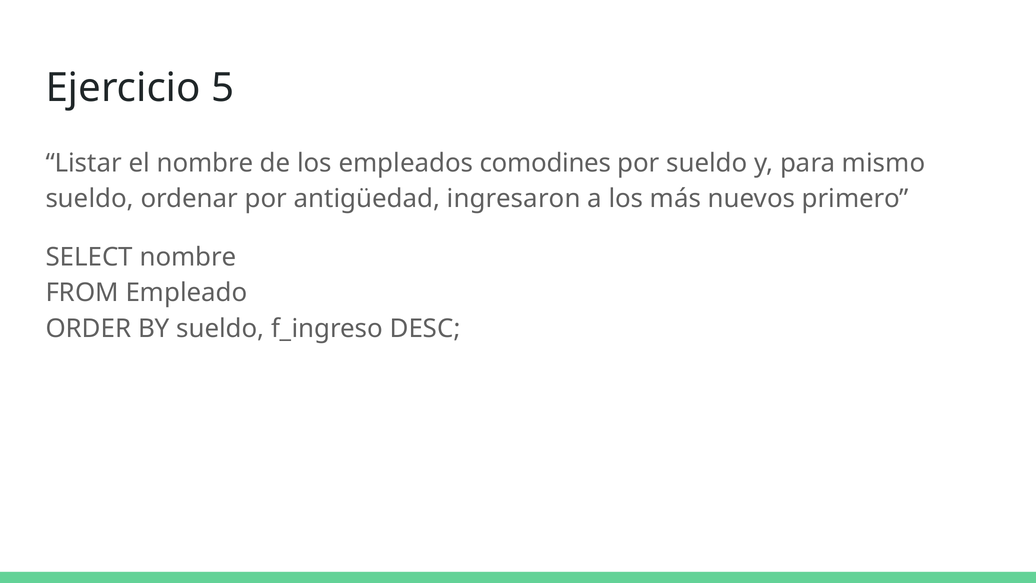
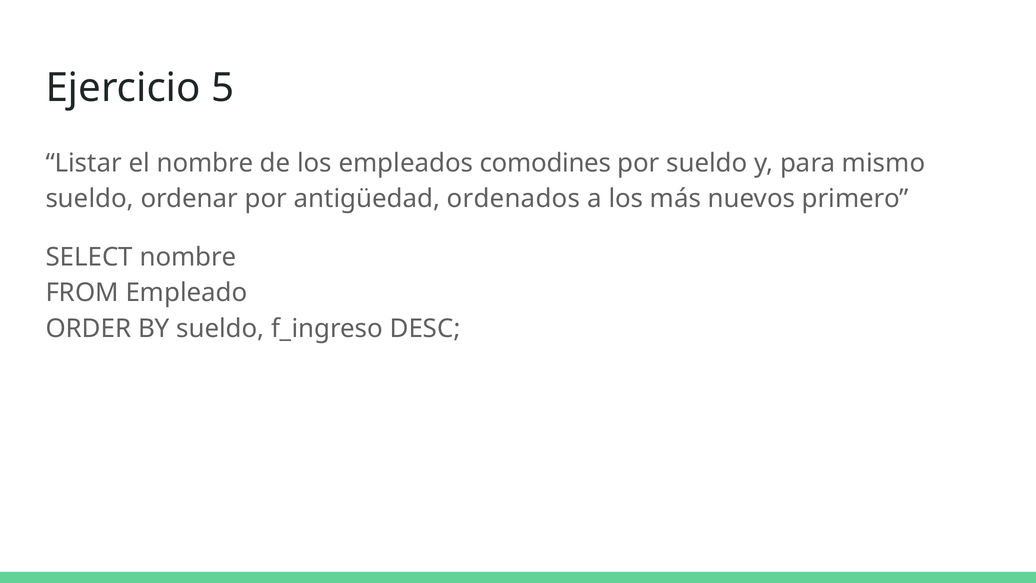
ingresaron: ingresaron -> ordenados
